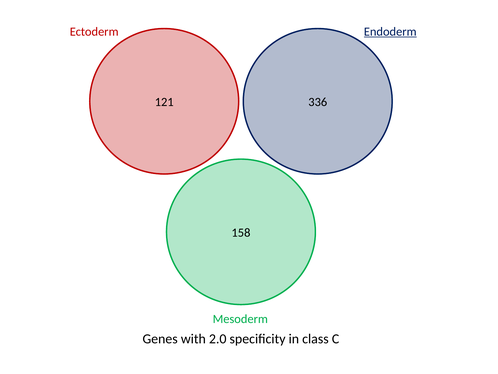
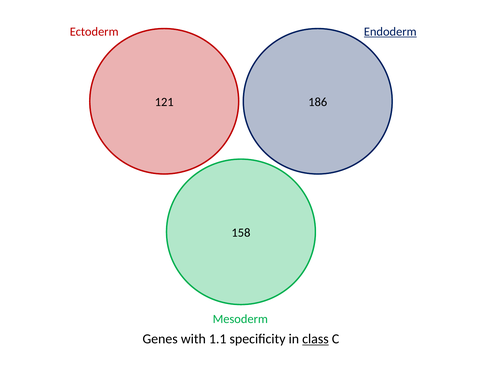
336: 336 -> 186
2.0: 2.0 -> 1.1
class underline: none -> present
